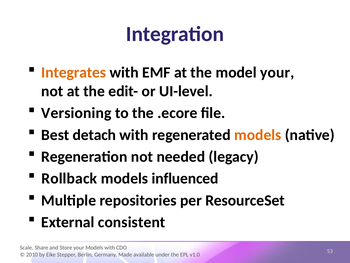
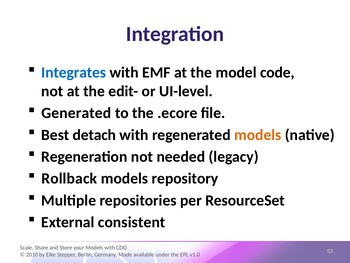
Integrates colour: orange -> blue
model your: your -> code
Versioning: Versioning -> Generated
influenced: influenced -> repository
